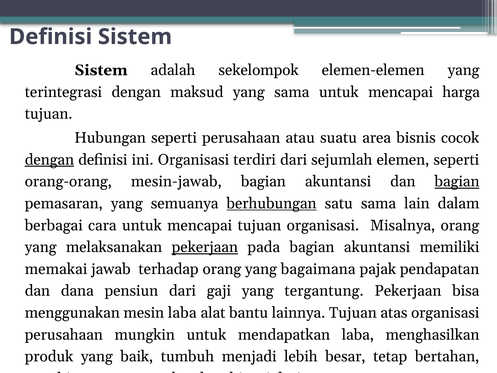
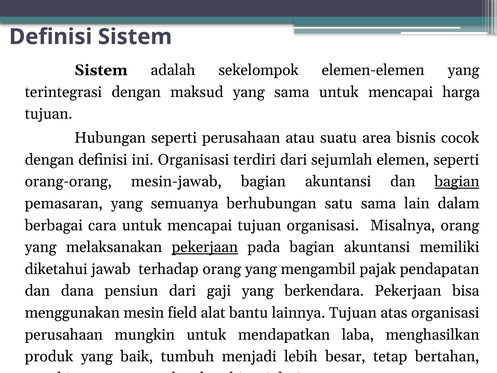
dengan at (49, 160) underline: present -> none
berhubungan underline: present -> none
memakai: memakai -> diketahui
bagaimana: bagaimana -> mengambil
tergantung: tergantung -> berkendara
mesin laba: laba -> field
